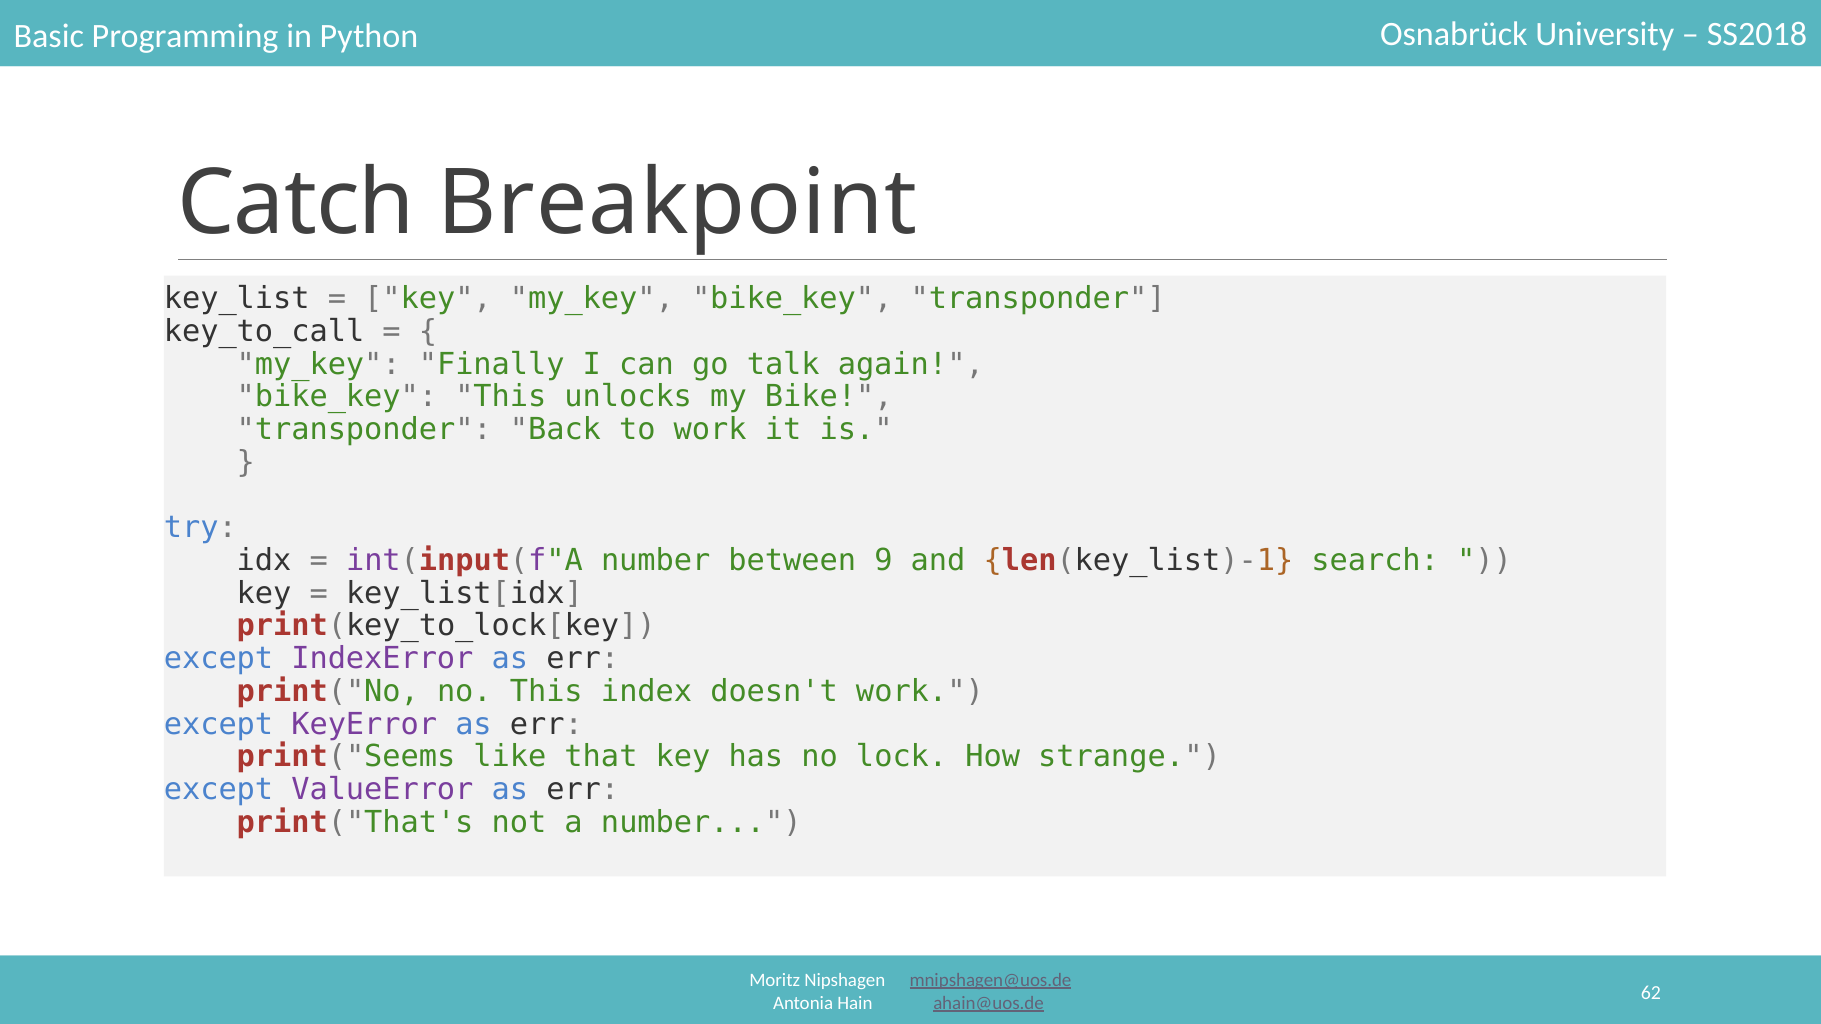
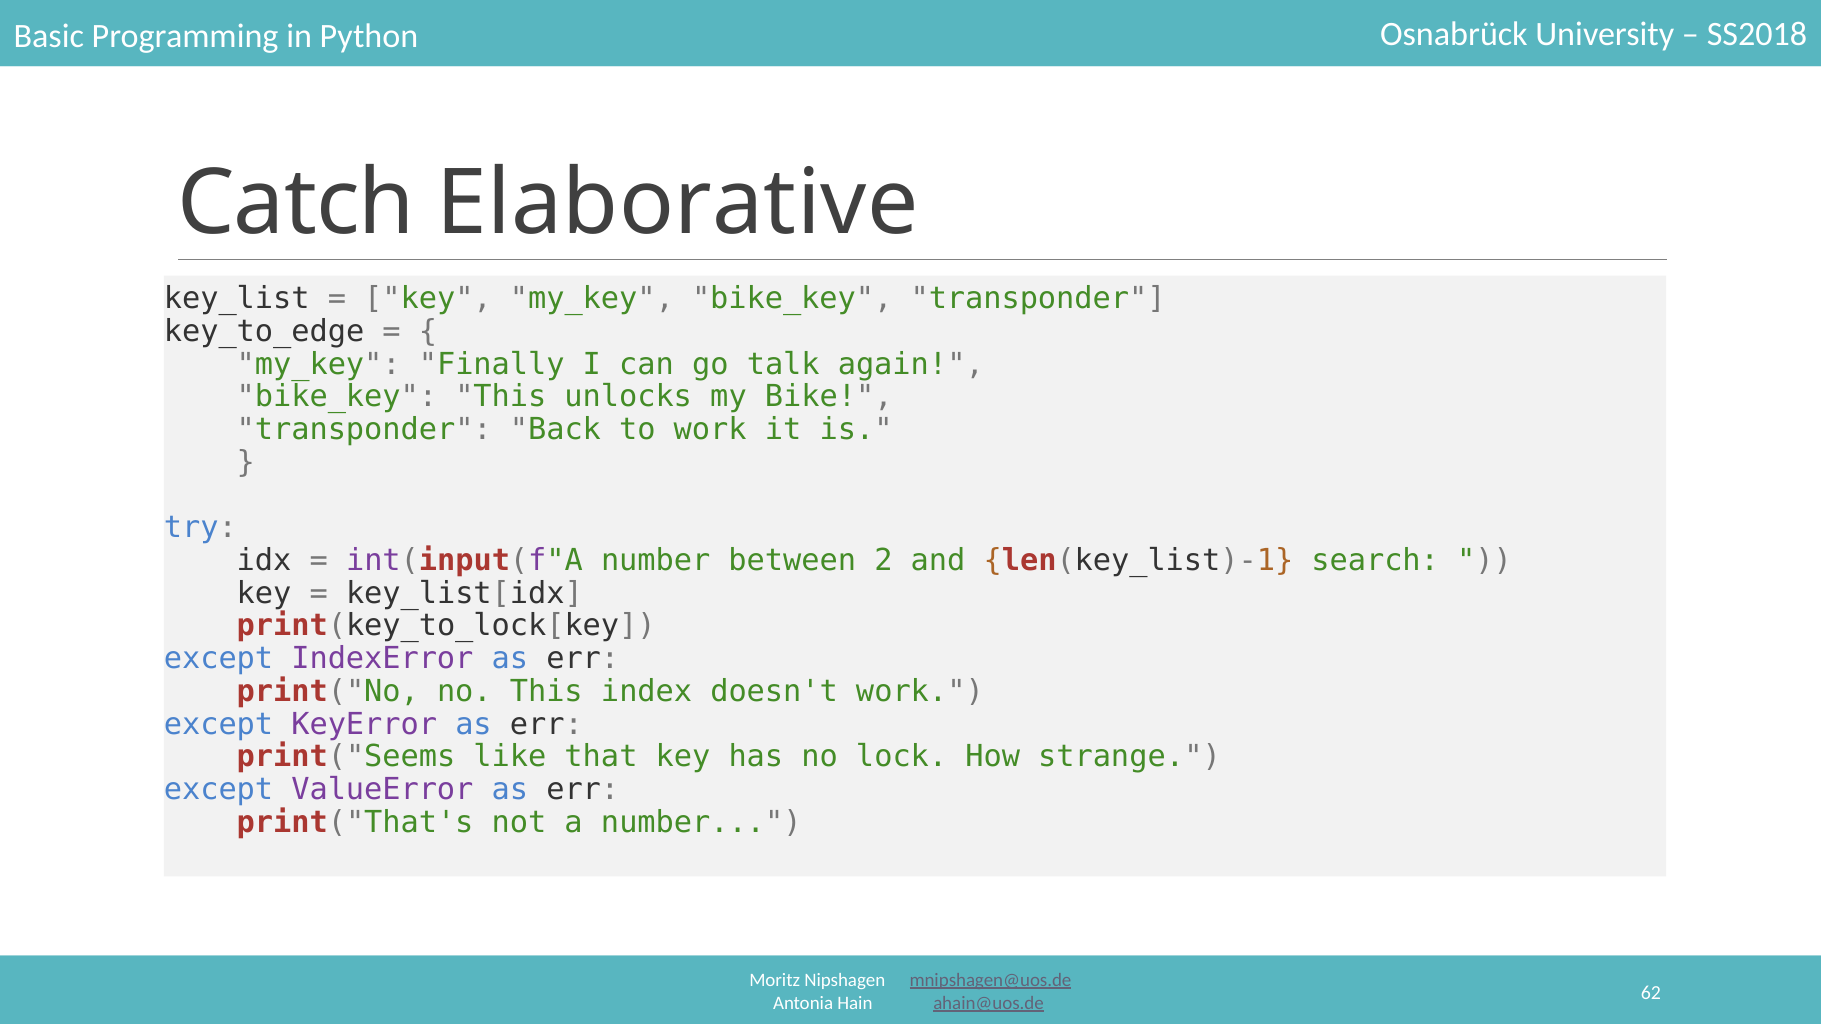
Breakpoint: Breakpoint -> Elaborative
key_to_call: key_to_call -> key_to_edge
9: 9 -> 2
